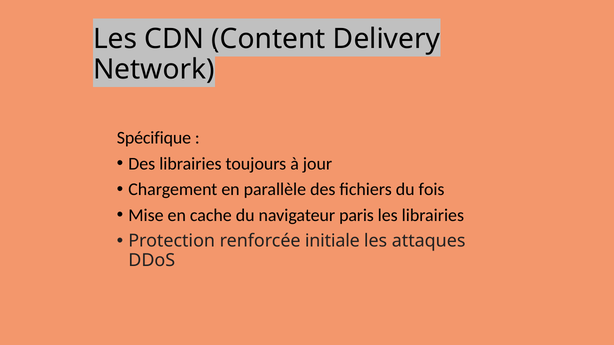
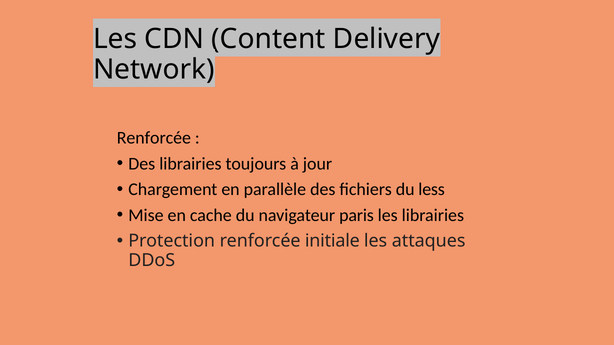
Spécifique at (154, 138): Spécifique -> Renforcée
fois: fois -> less
